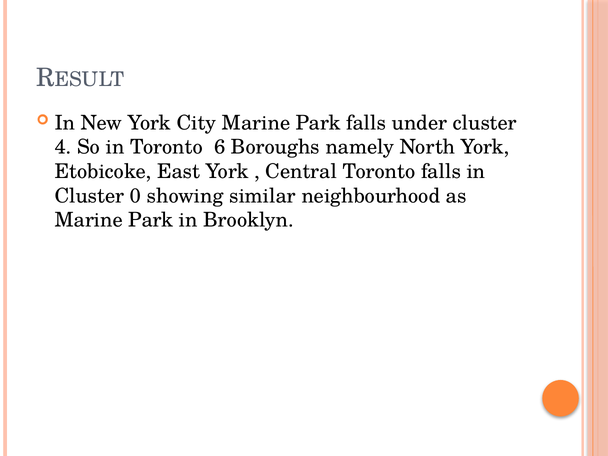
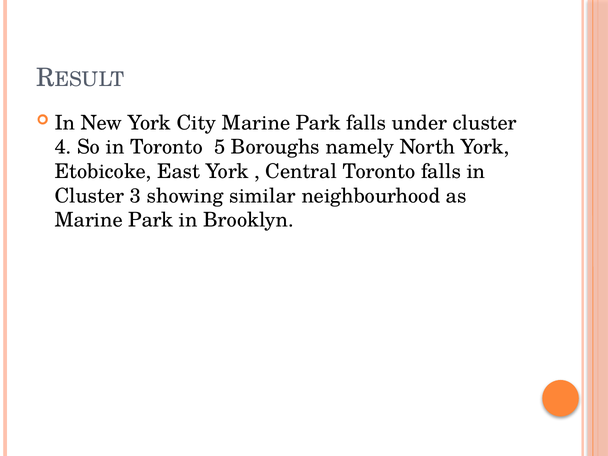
6: 6 -> 5
0: 0 -> 3
